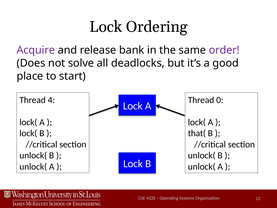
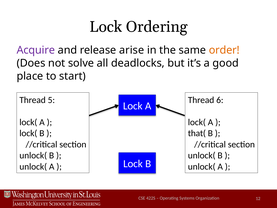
bank: bank -> arise
order colour: purple -> orange
4: 4 -> 5
0: 0 -> 6
